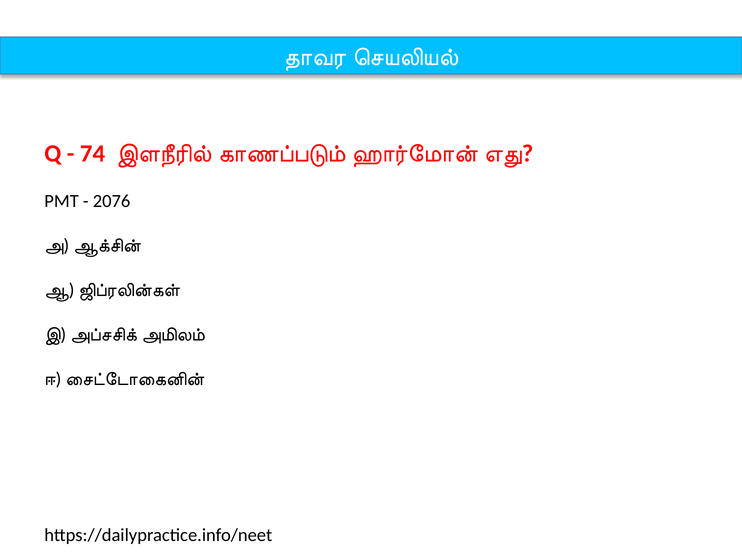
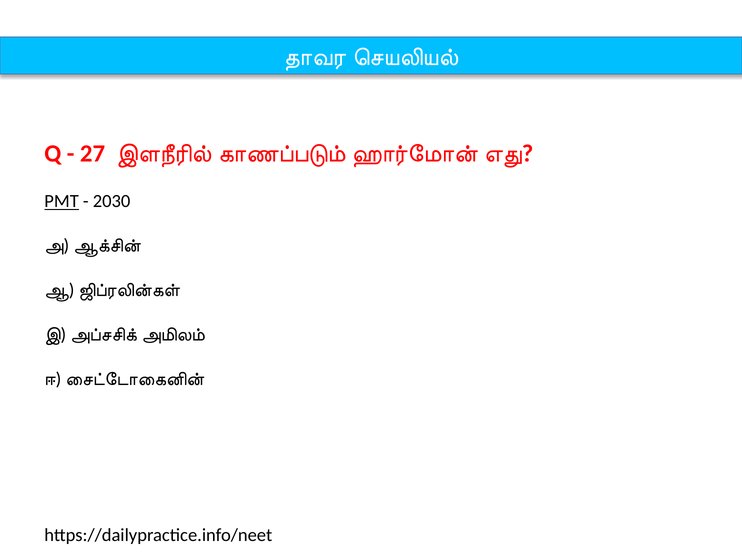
74: 74 -> 27
PMT underline: none -> present
2076: 2076 -> 2030
